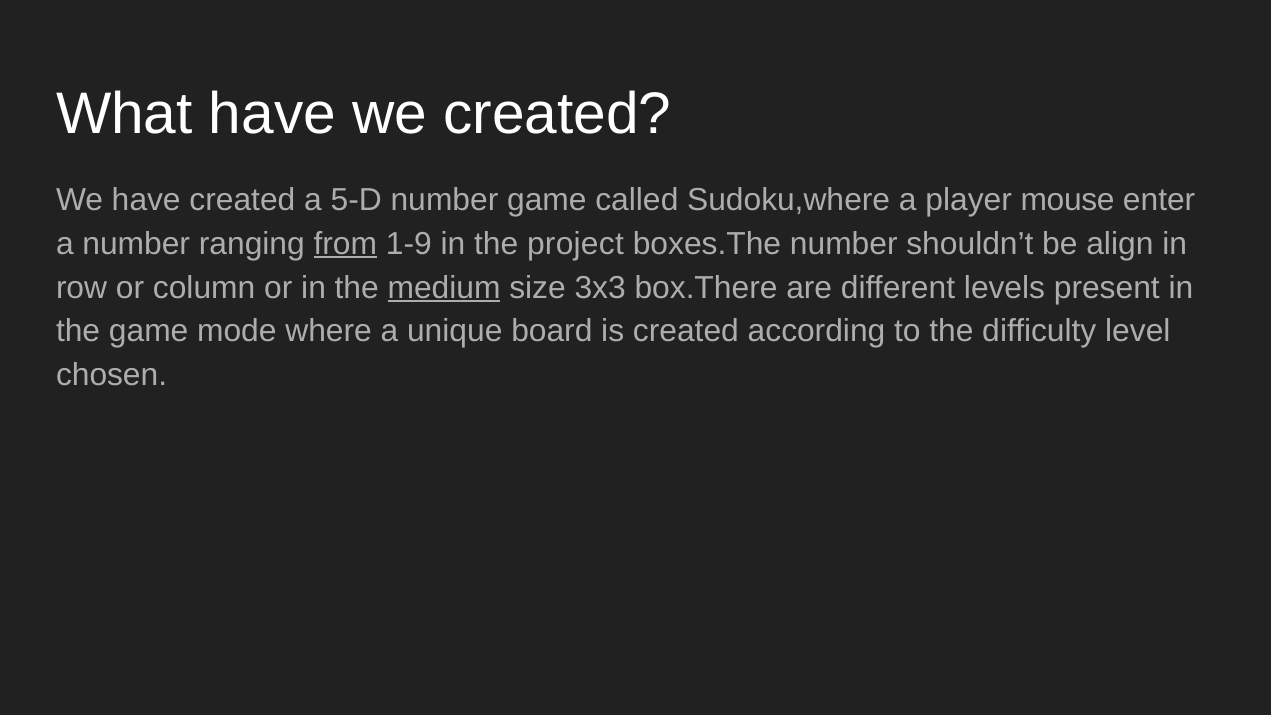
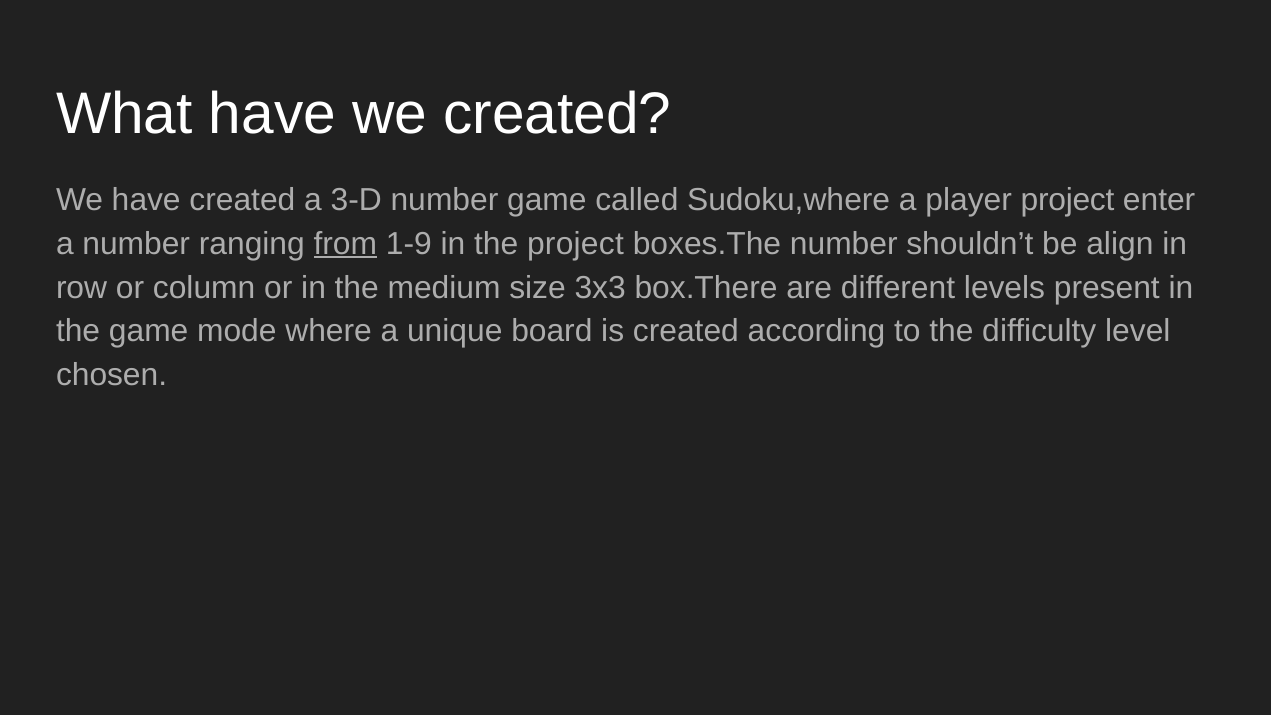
5-D: 5-D -> 3-D
player mouse: mouse -> project
medium underline: present -> none
